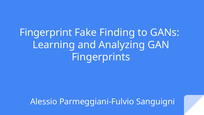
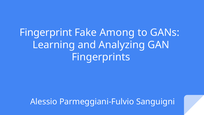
Finding: Finding -> Among
